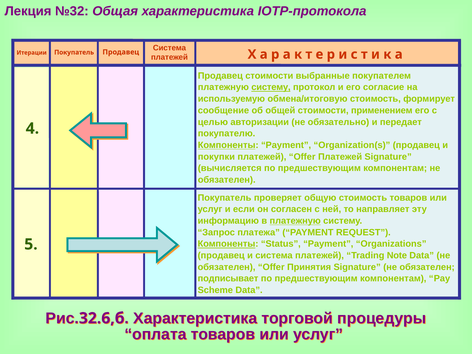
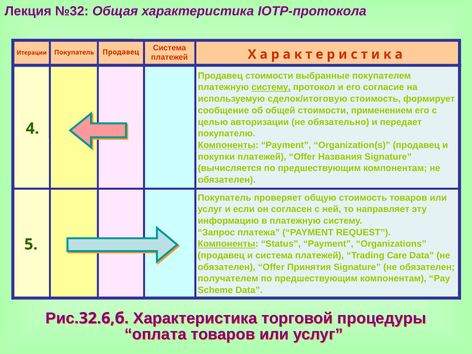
обмена/итоговую: обмена/итоговую -> сделок/итоговую
Offer Платежей: Платежей -> Названия
платежную at (295, 221) underline: present -> none
Note: Note -> Care
подписывает: подписывает -> получателем
